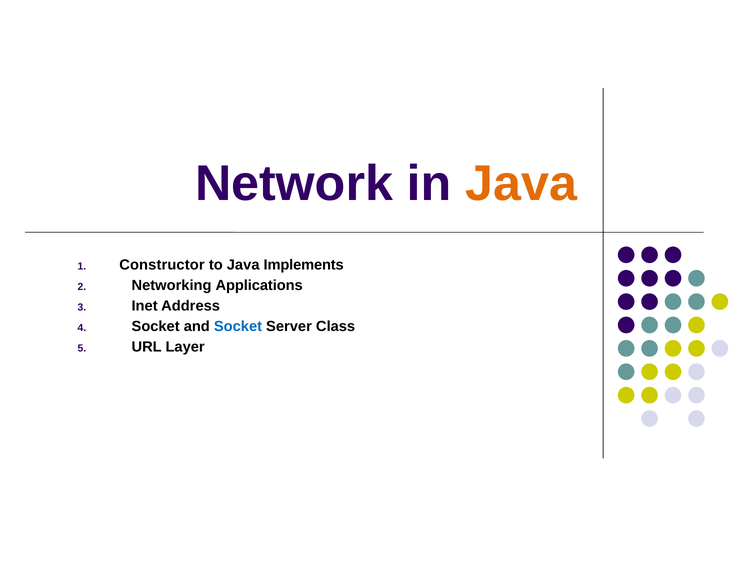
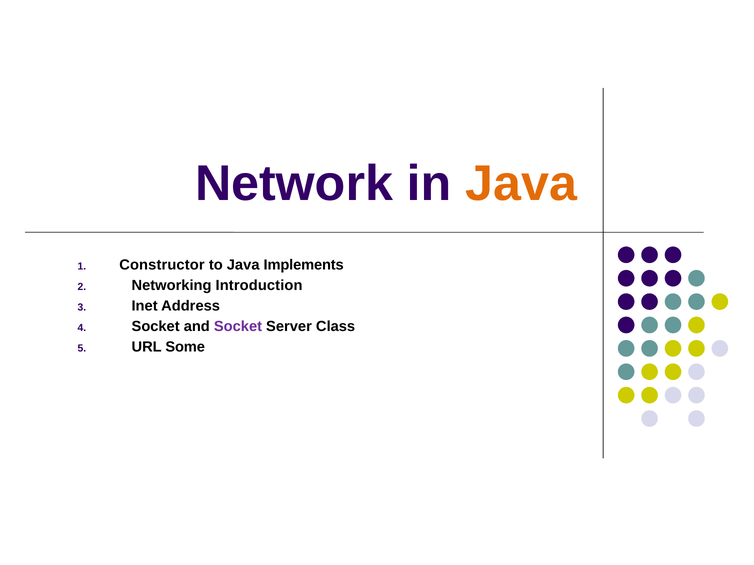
Applications: Applications -> Introduction
Socket at (238, 327) colour: blue -> purple
Layer: Layer -> Some
